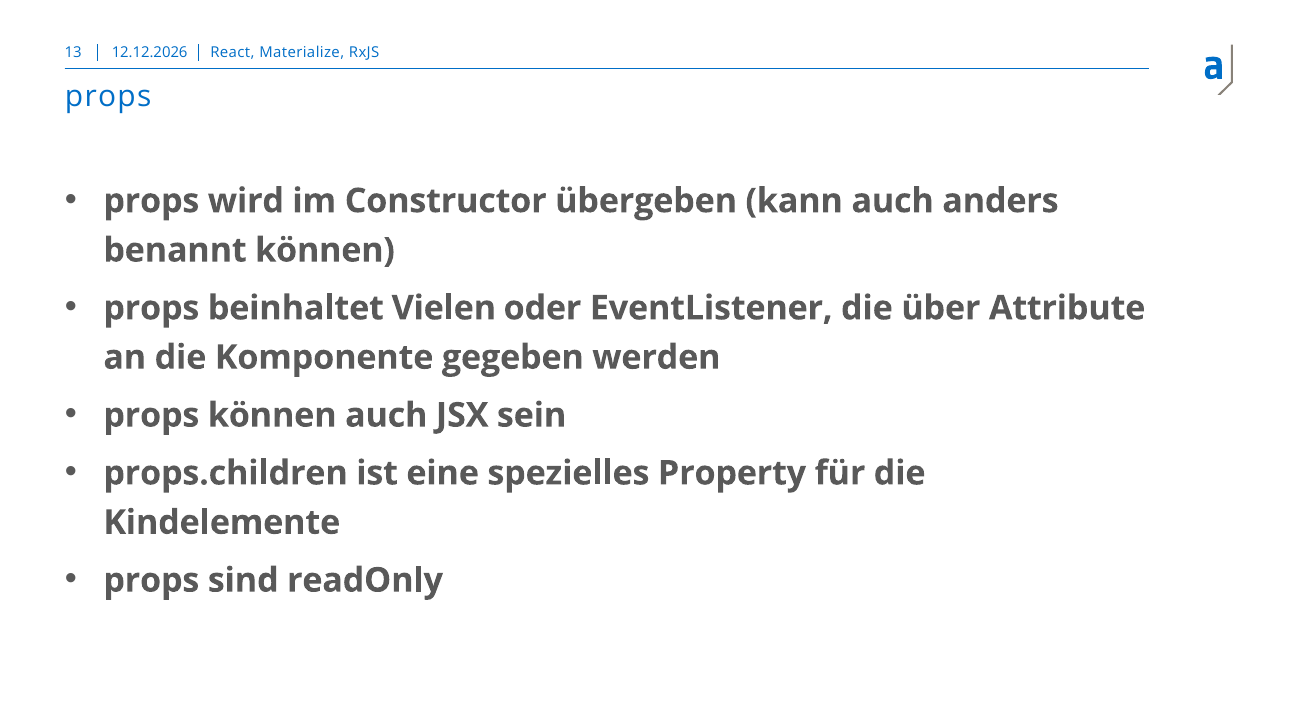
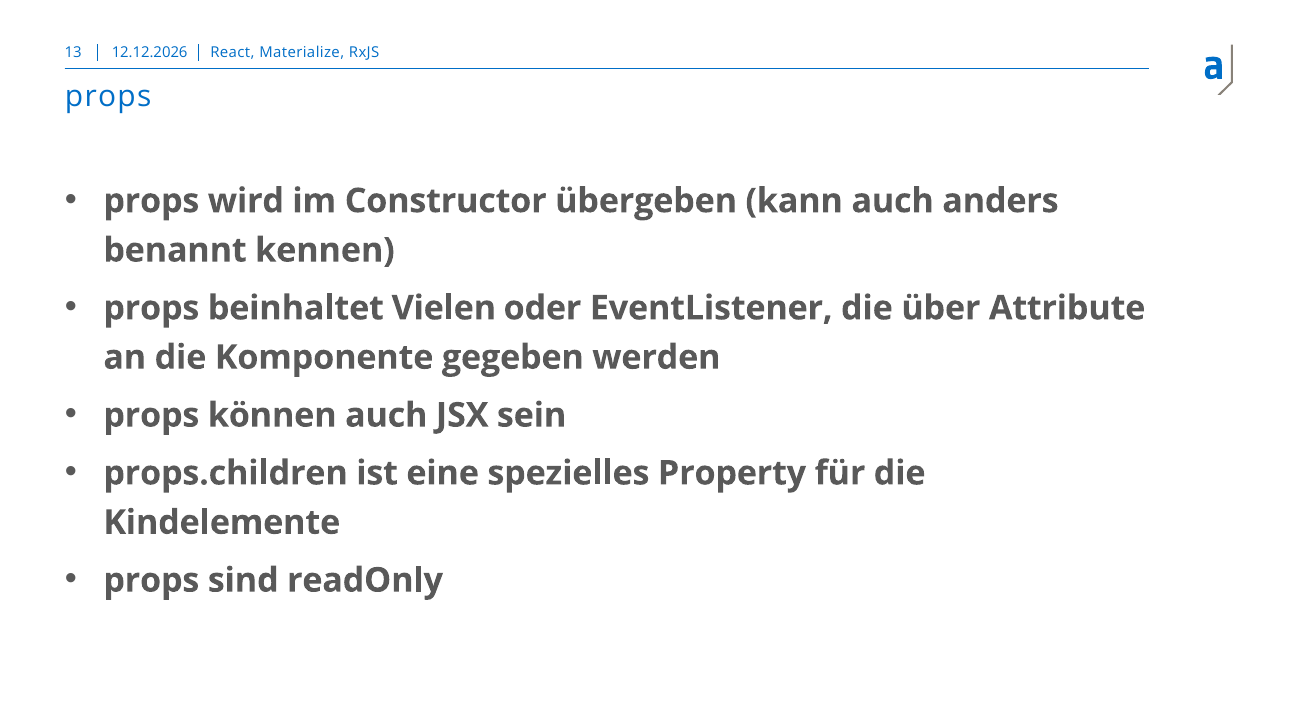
benannt können: können -> kennen
